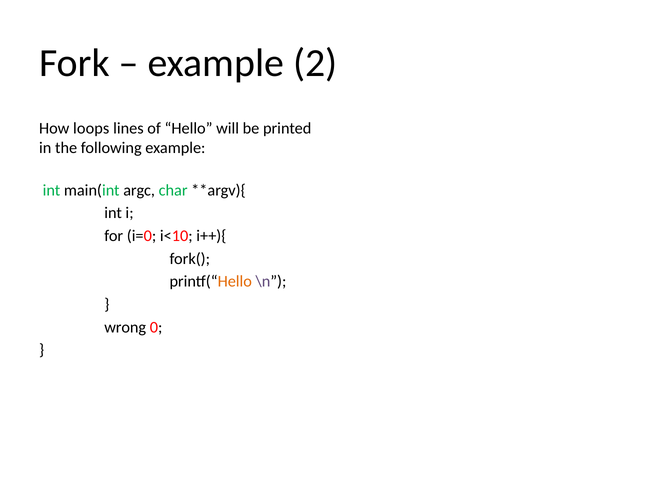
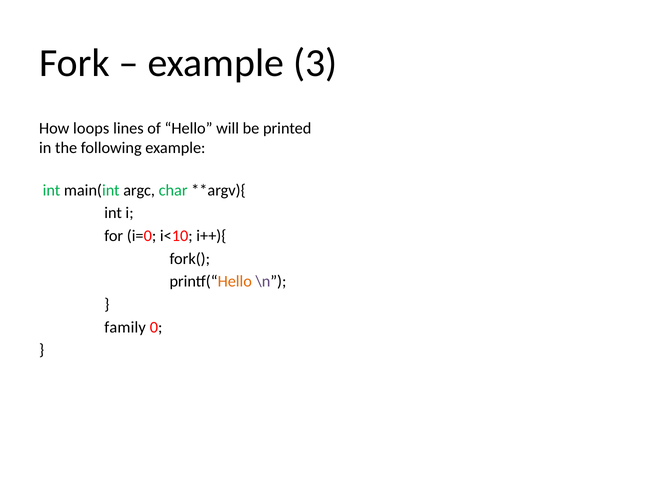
2: 2 -> 3
wrong: wrong -> family
